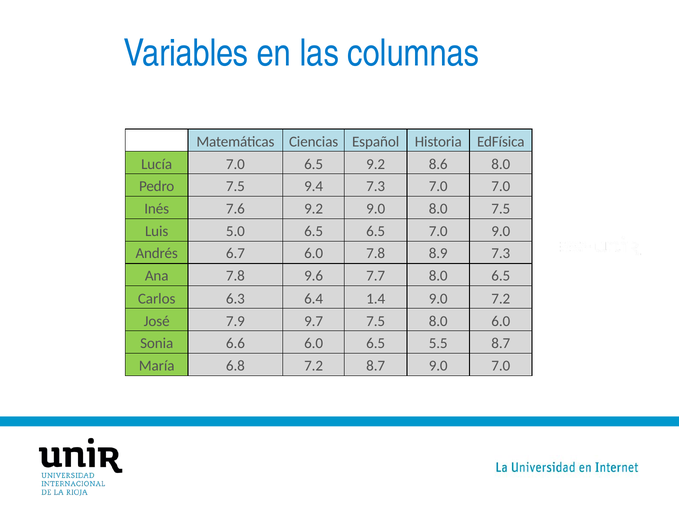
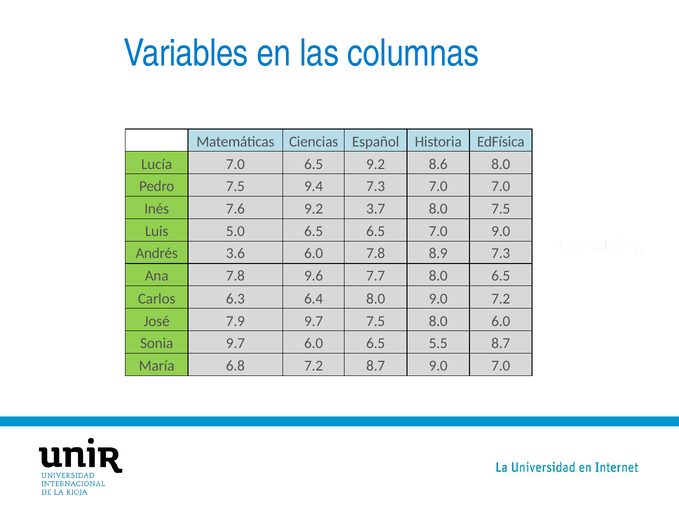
9.2 9.0: 9.0 -> 3.7
6.7: 6.7 -> 3.6
6.4 1.4: 1.4 -> 8.0
Sonia 6.6: 6.6 -> 9.7
